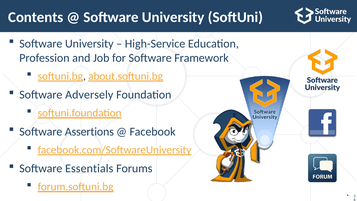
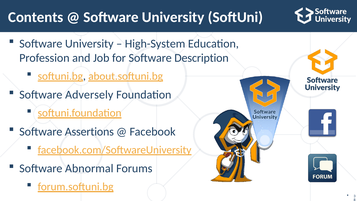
High-Service: High-Service -> High-System
Framework: Framework -> Description
Essentials: Essentials -> Abnormal
